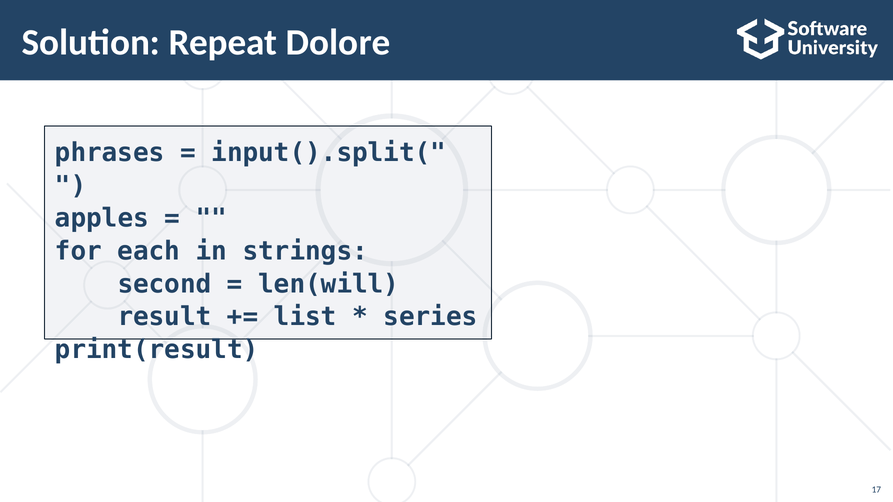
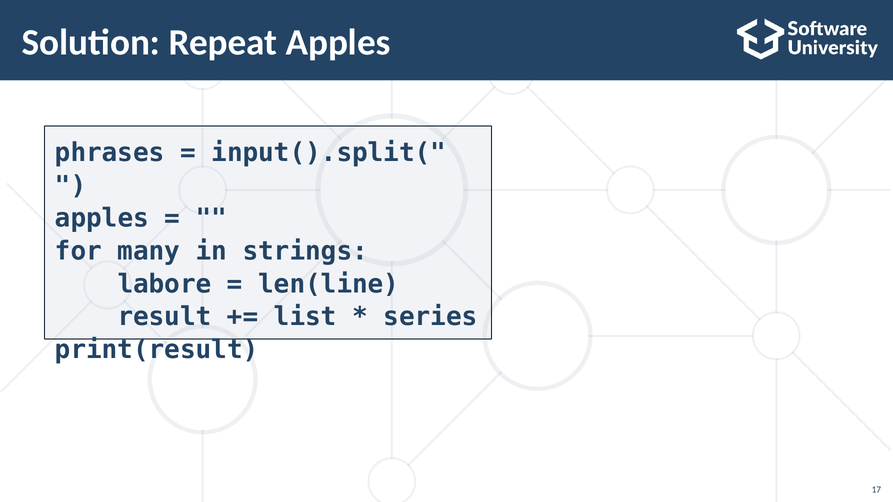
Repeat Dolore: Dolore -> Apples
each: each -> many
second: second -> labore
len(will: len(will -> len(line
